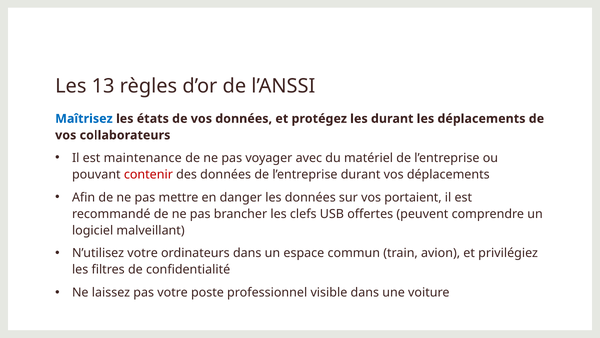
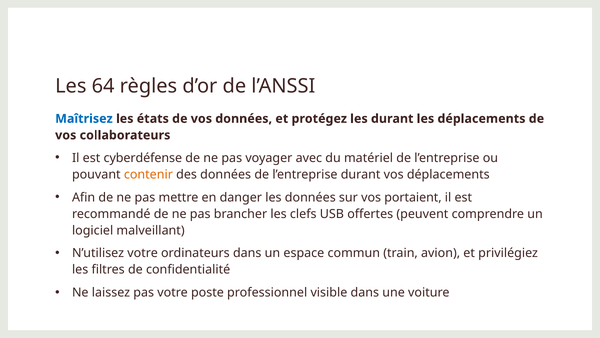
13: 13 -> 64
maintenance: maintenance -> cyberdéfense
contenir colour: red -> orange
